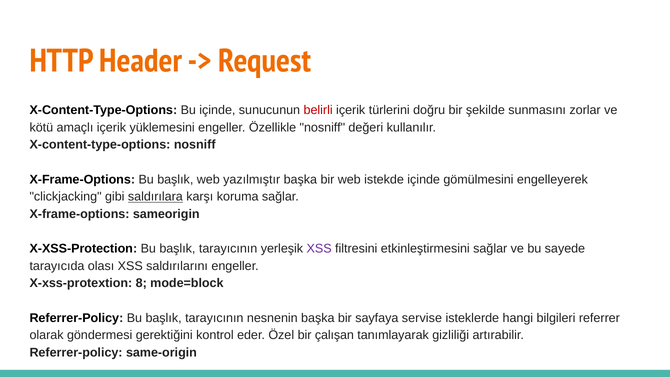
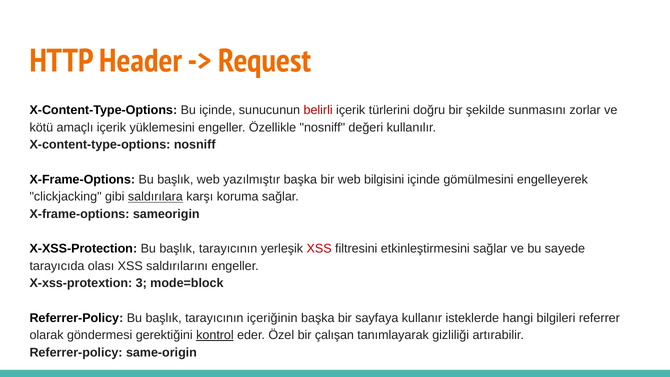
istekde: istekde -> bilgisini
XSS at (319, 249) colour: purple -> red
8: 8 -> 3
nesnenin: nesnenin -> içeriğinin
servise: servise -> kullanır
kontrol underline: none -> present
